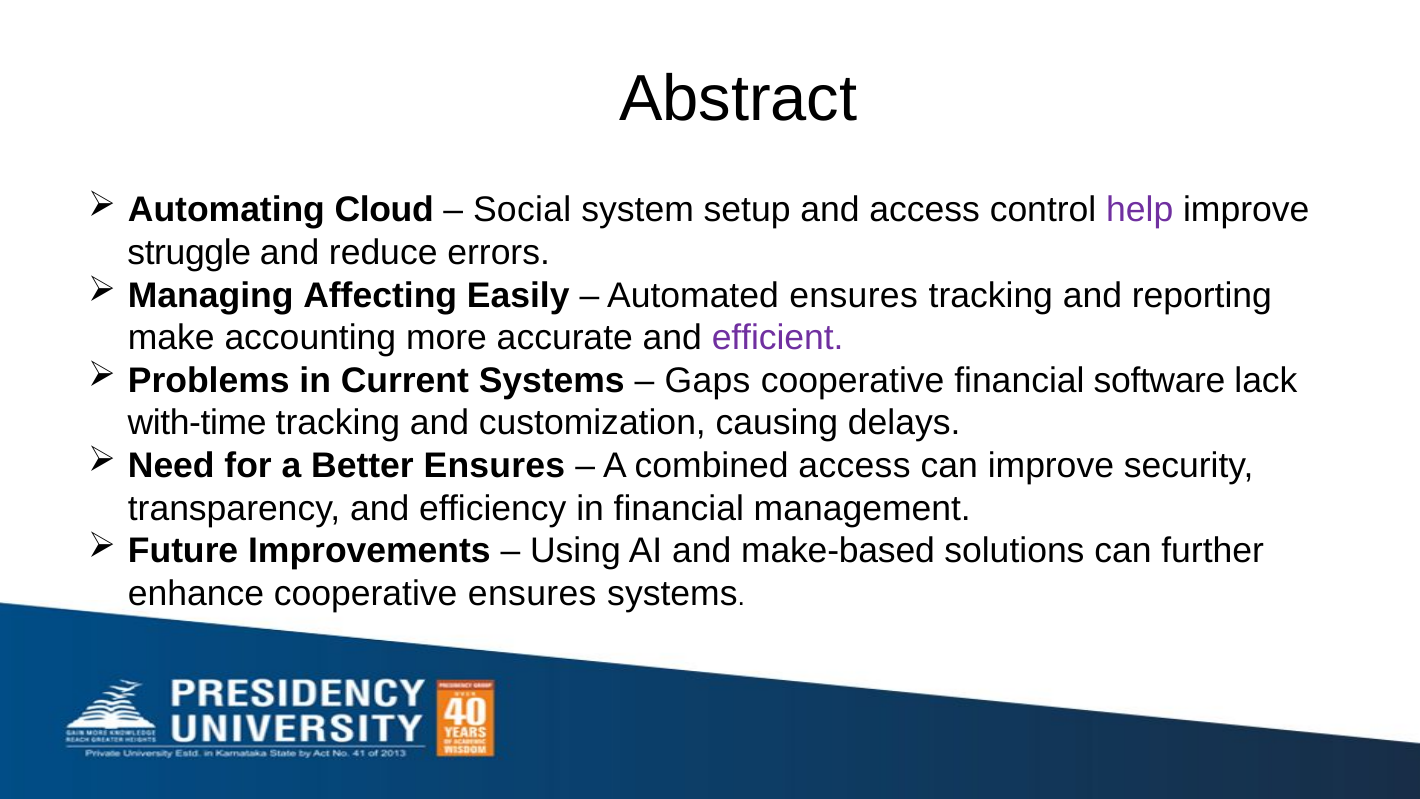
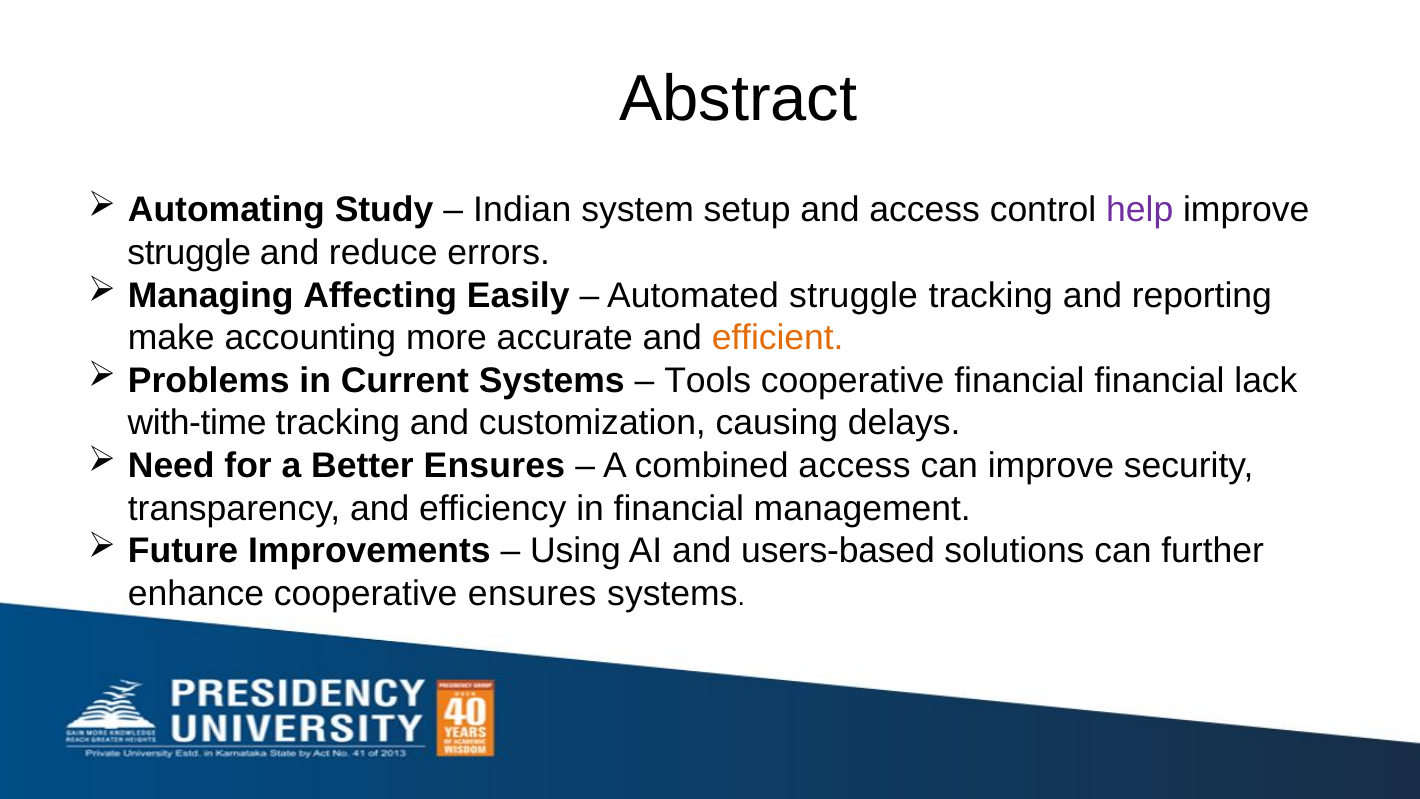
Cloud: Cloud -> Study
Social: Social -> Indian
Automated ensures: ensures -> struggle
efficient colour: purple -> orange
Gaps: Gaps -> Tools
financial software: software -> financial
make-based: make-based -> users-based
